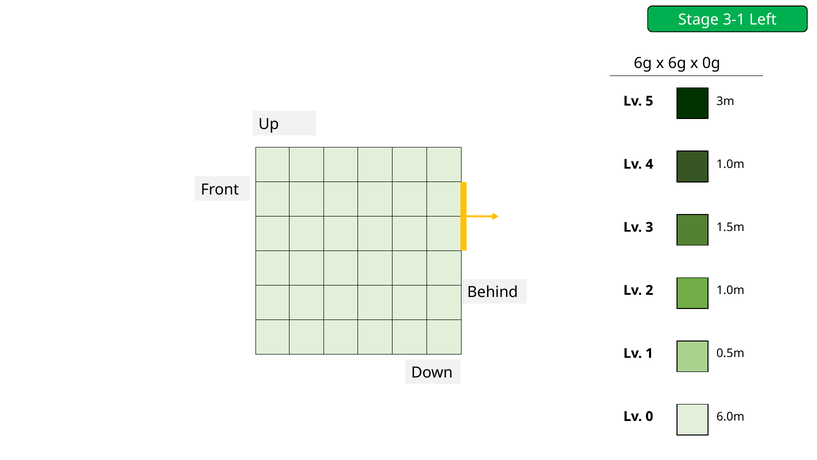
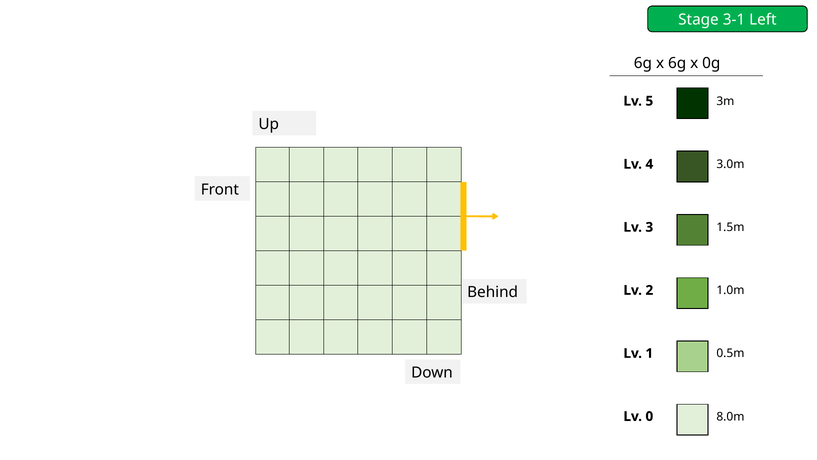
1.0m at (730, 164): 1.0m -> 3.0m
6.0m: 6.0m -> 8.0m
